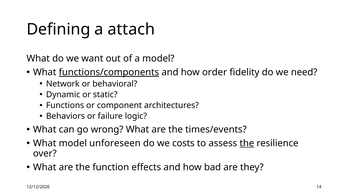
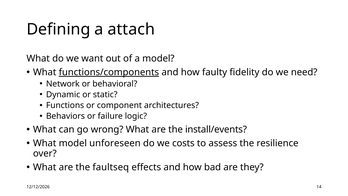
order: order -> faulty
times/events: times/events -> install/events
the at (247, 143) underline: present -> none
function: function -> faultseq
